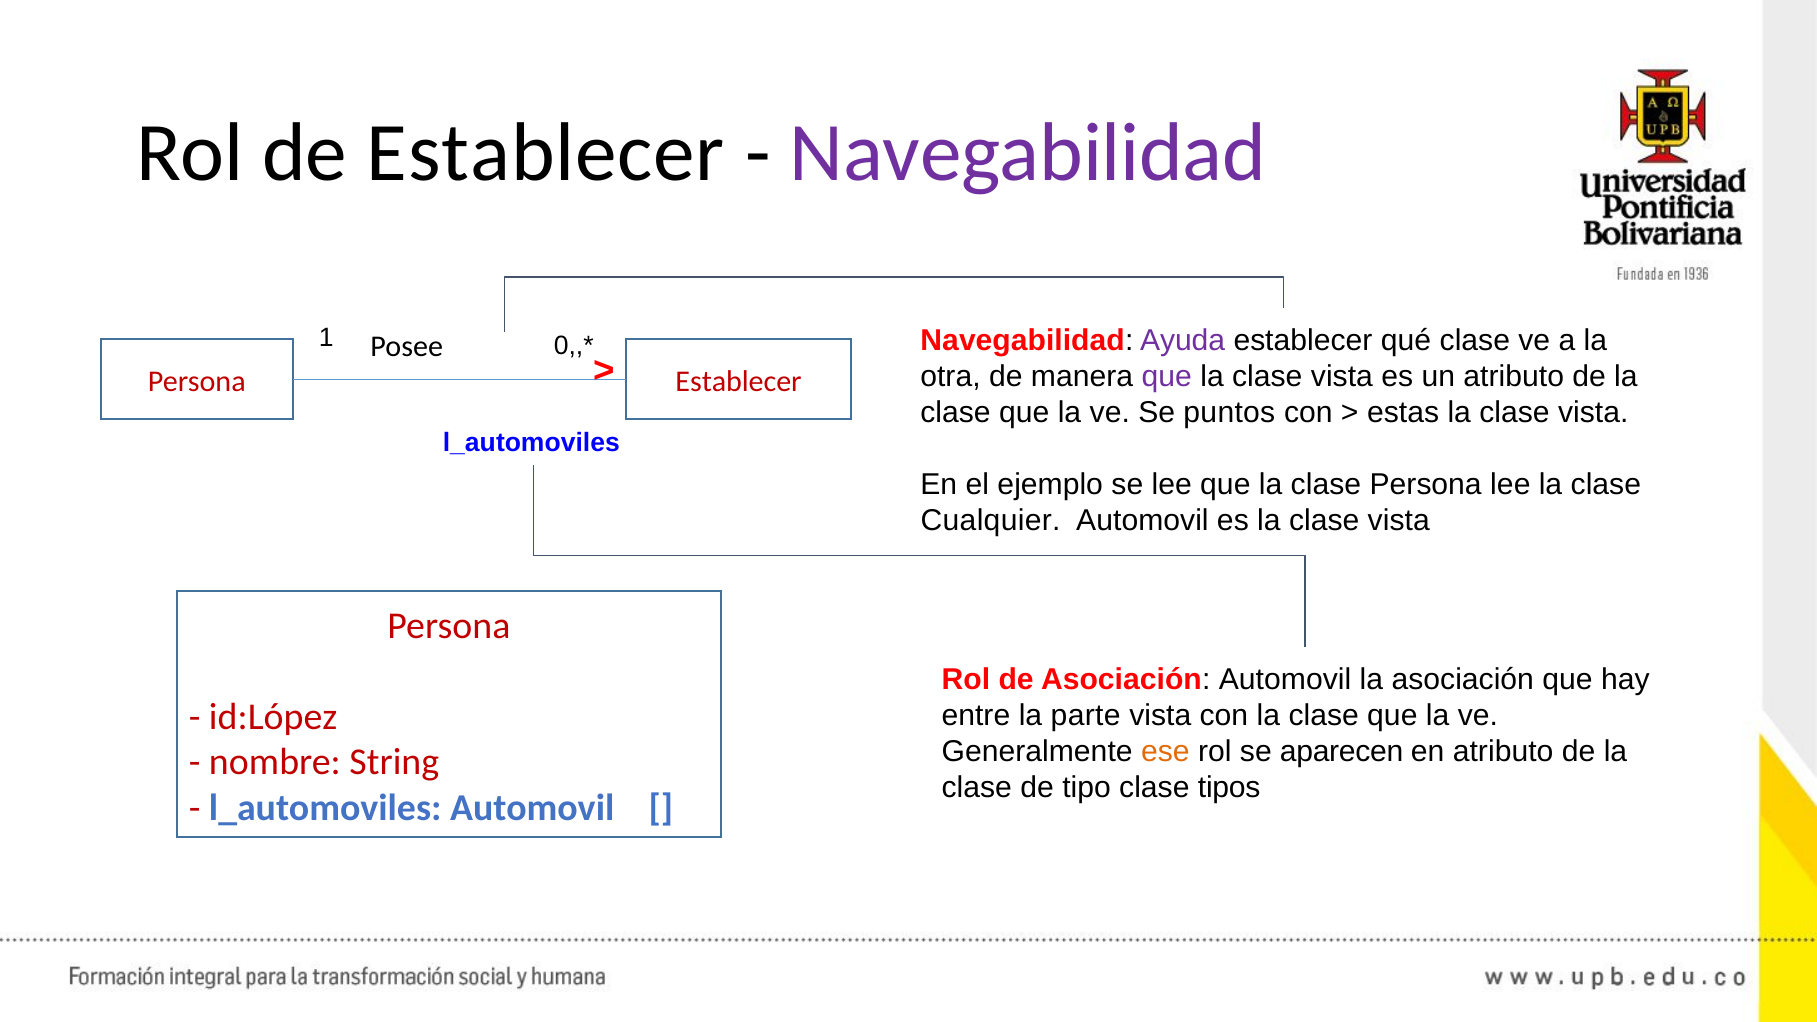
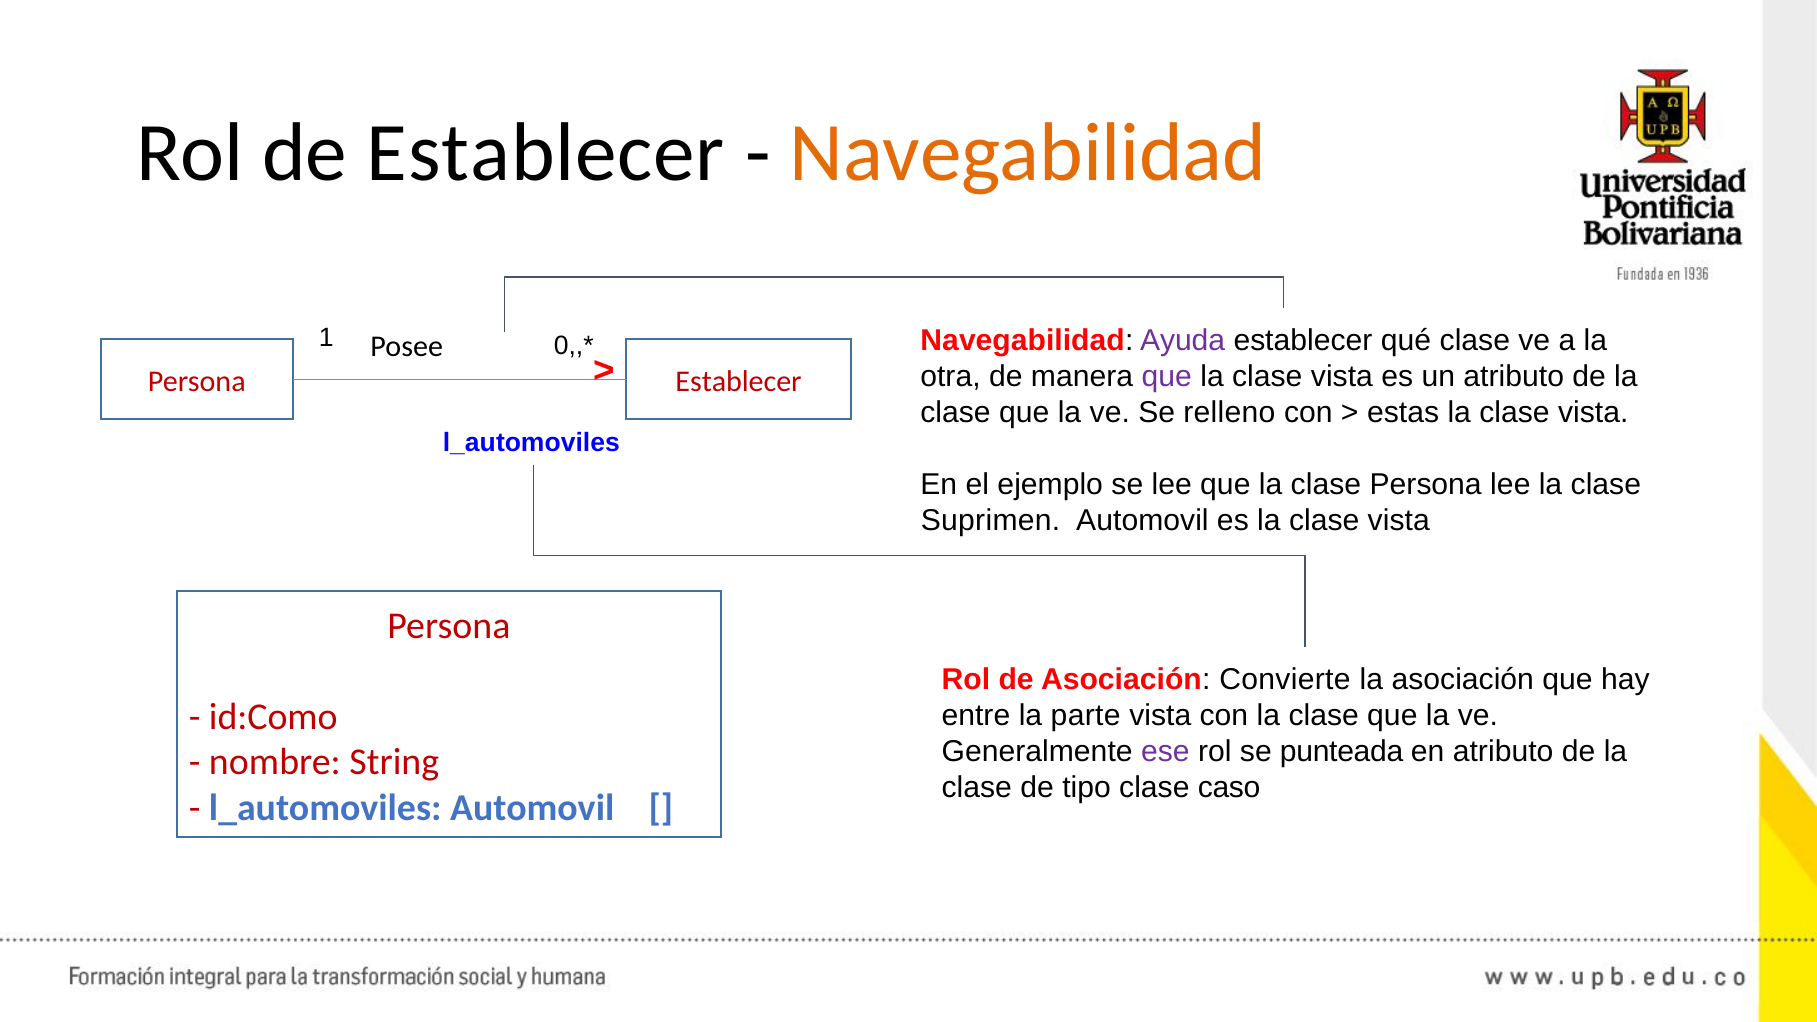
Navegabilidad at (1028, 153) colour: purple -> orange
puntos: puntos -> relleno
Cualquier: Cualquier -> Suprimen
Asociación Automovil: Automovil -> Convierte
id:López: id:López -> id:Como
ese colour: orange -> purple
aparecen: aparecen -> punteada
tipos: tipos -> caso
